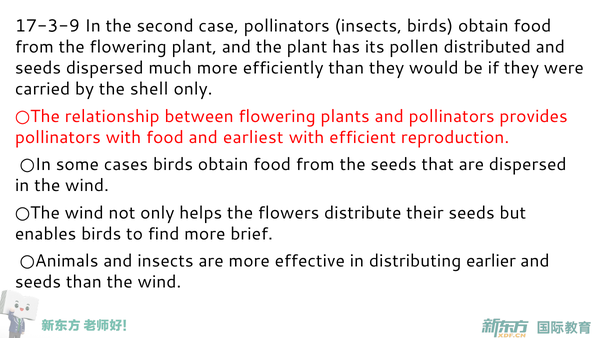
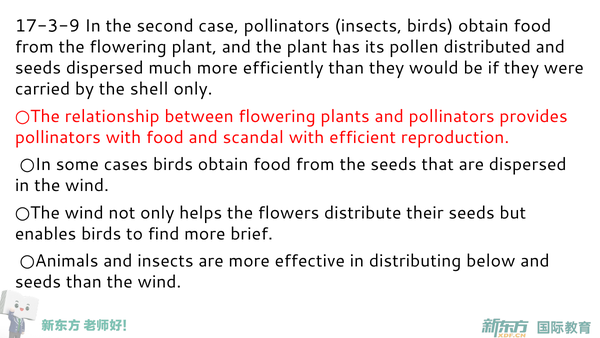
earliest: earliest -> scandal
earlier: earlier -> below
